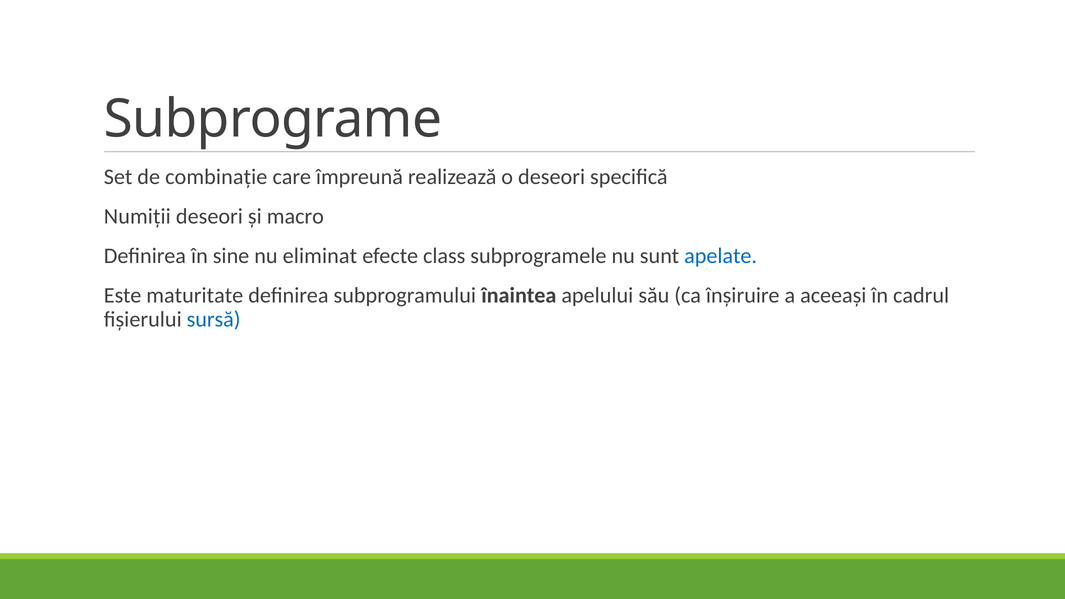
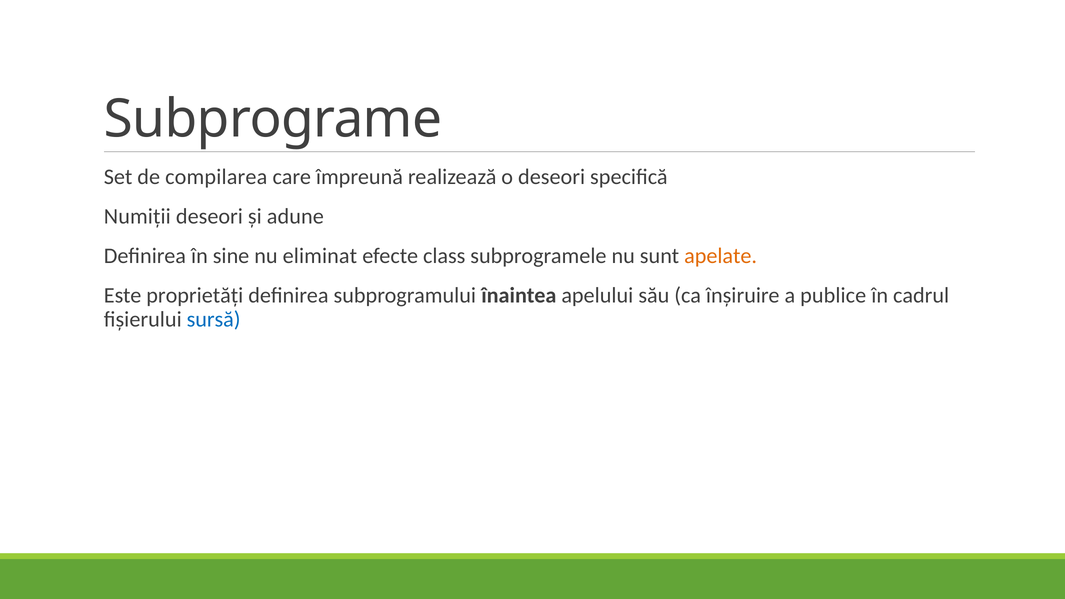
combinație: combinație -> compilarea
macro: macro -> adune
apelate colour: blue -> orange
maturitate: maturitate -> proprietăți
aceeași: aceeași -> publice
